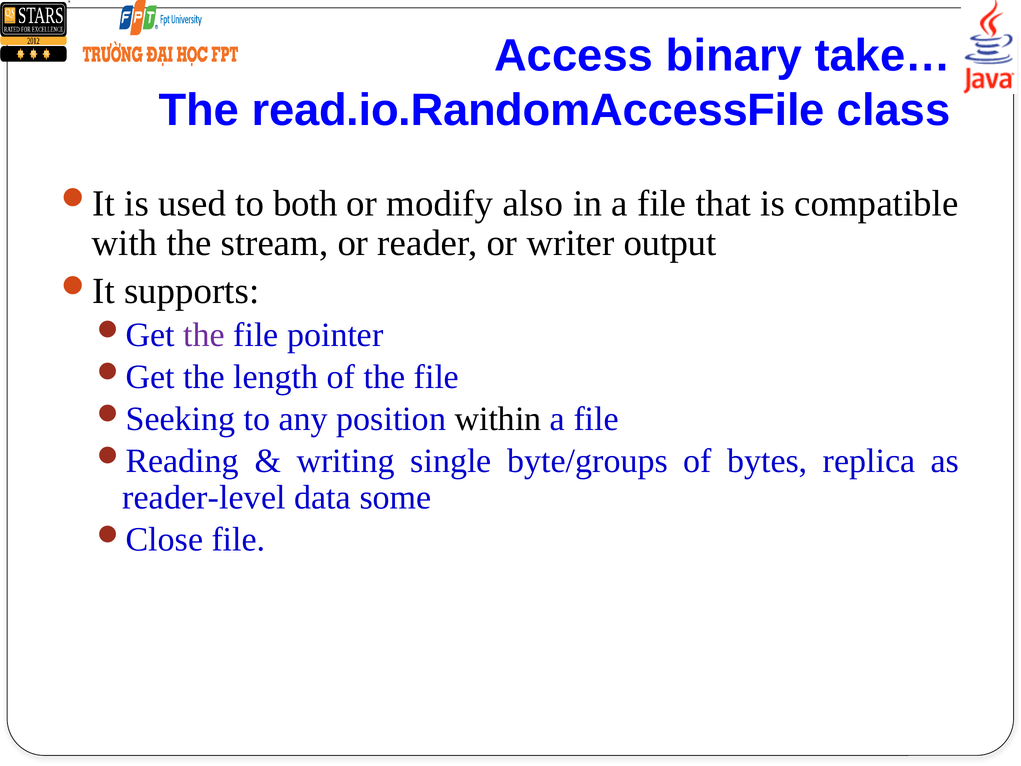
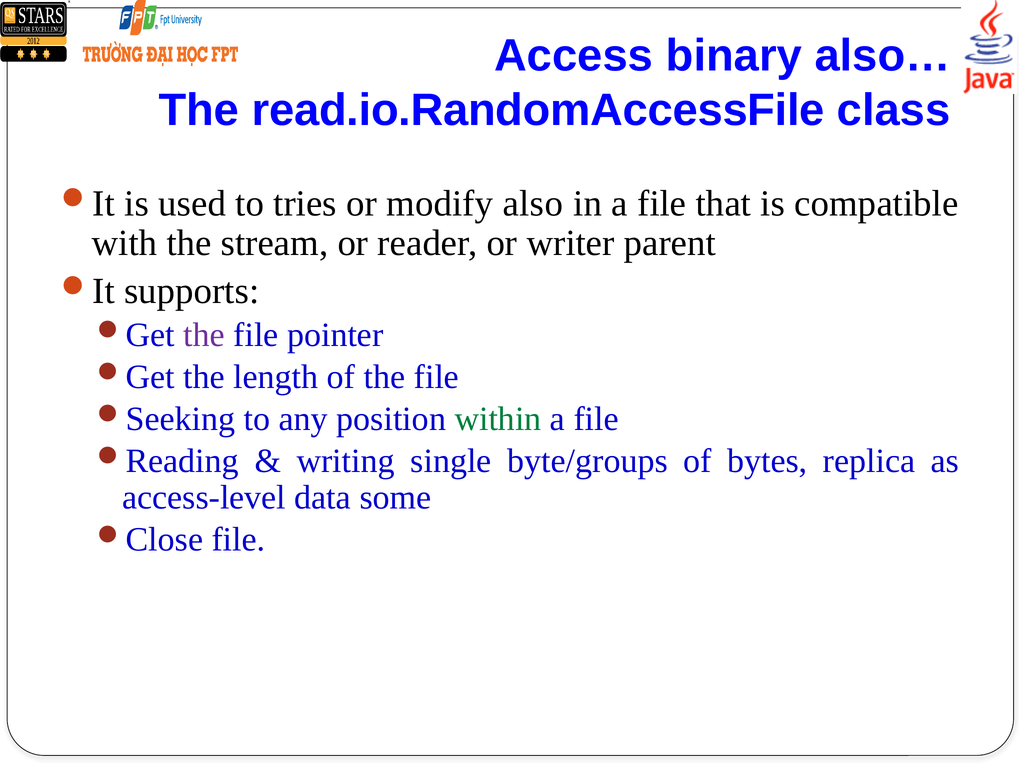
take…: take… -> also…
both: both -> tries
output: output -> parent
within colour: black -> green
reader-level: reader-level -> access-level
